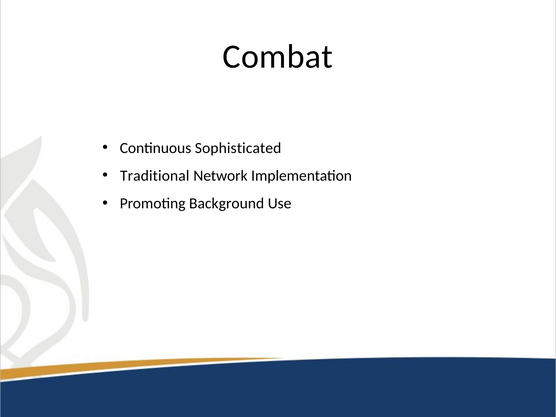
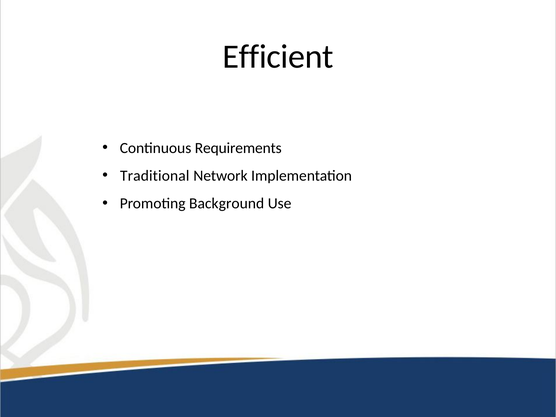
Combat: Combat -> Efficient
Sophisticated: Sophisticated -> Requirements
